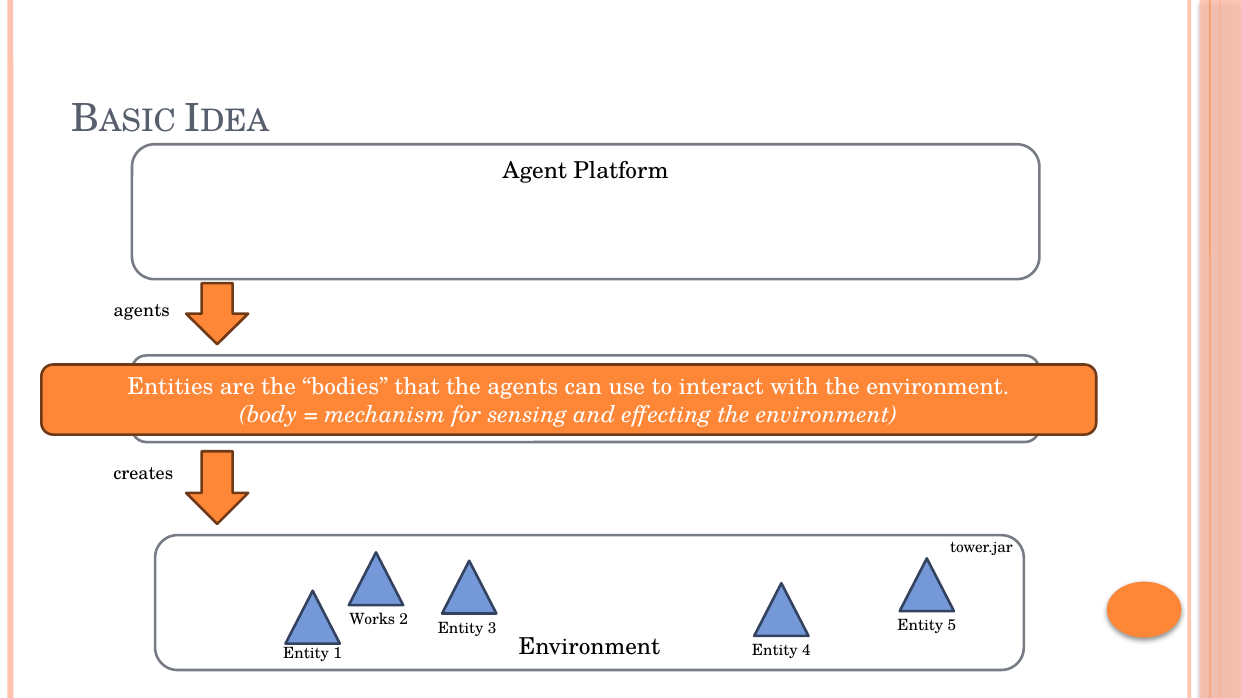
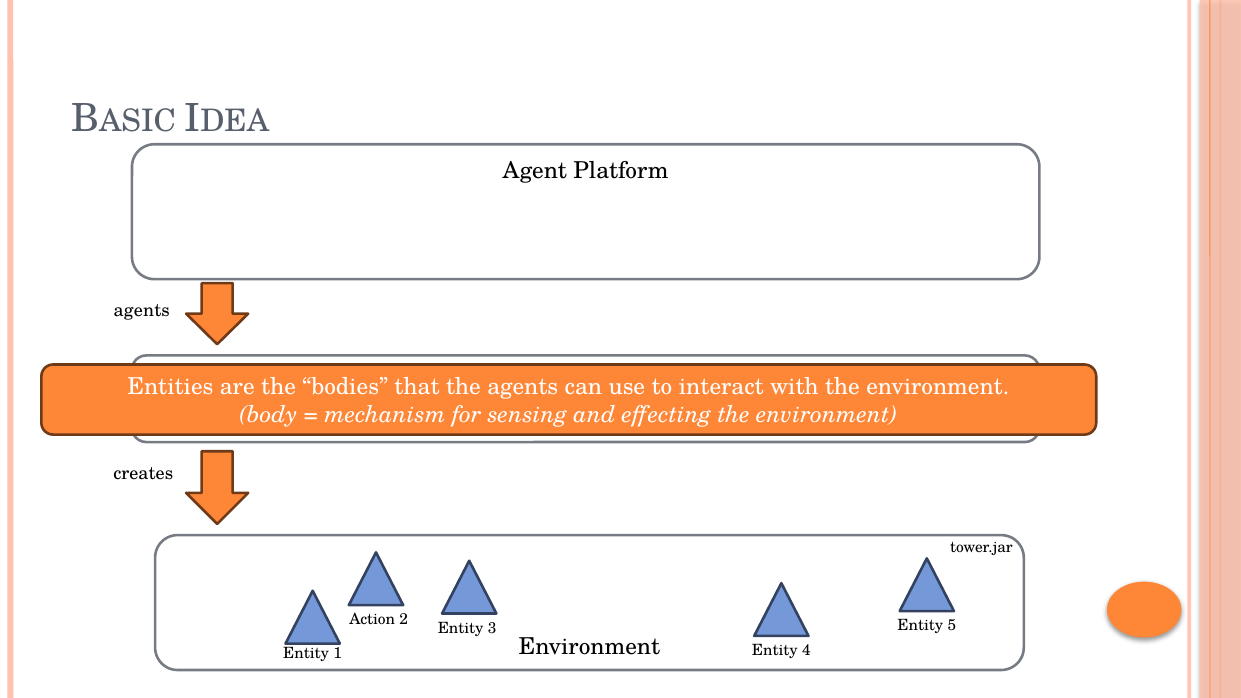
Works: Works -> Action
